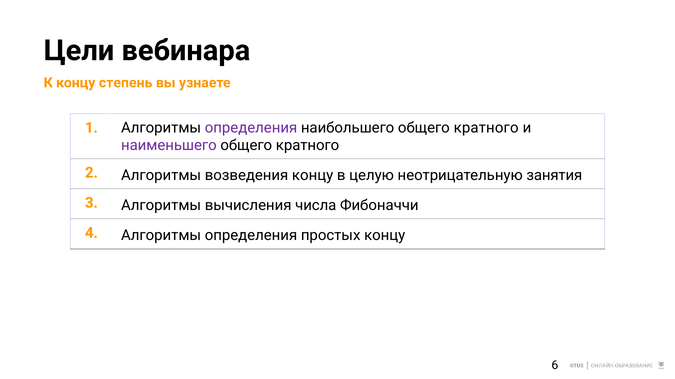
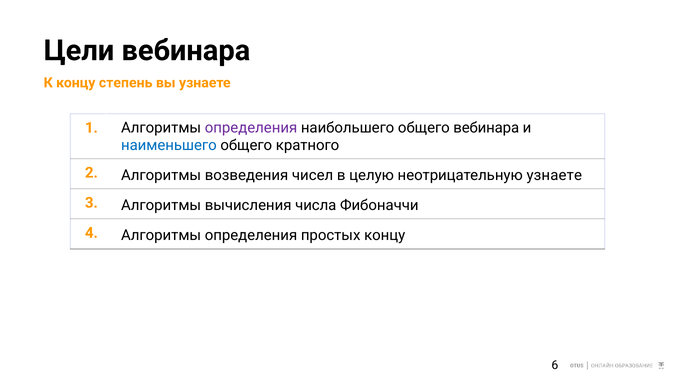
наибольшего общего кратного: кратного -> вебинара
наименьшего colour: purple -> blue
возведения концу: концу -> чисел
неотрицательную занятия: занятия -> узнаете
